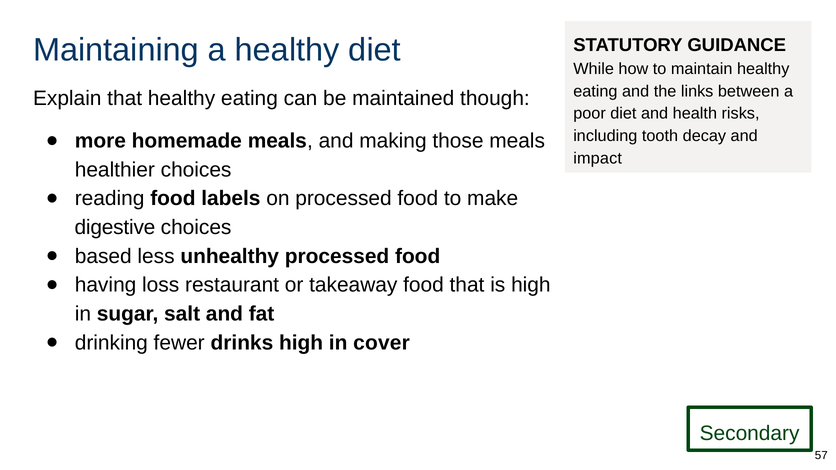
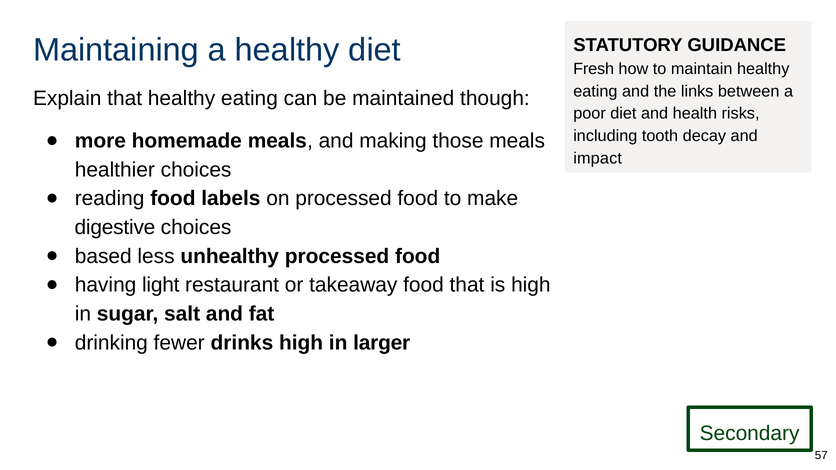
While: While -> Fresh
loss: loss -> light
cover: cover -> larger
